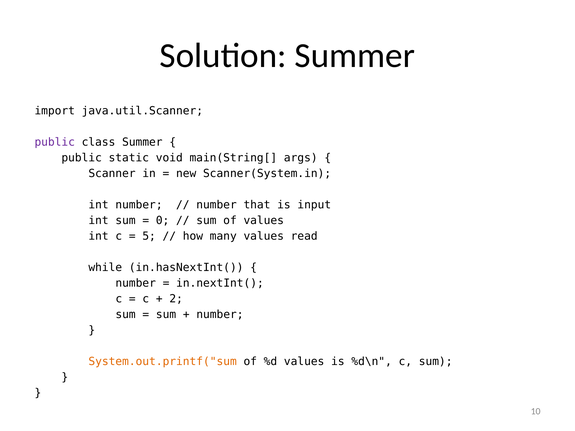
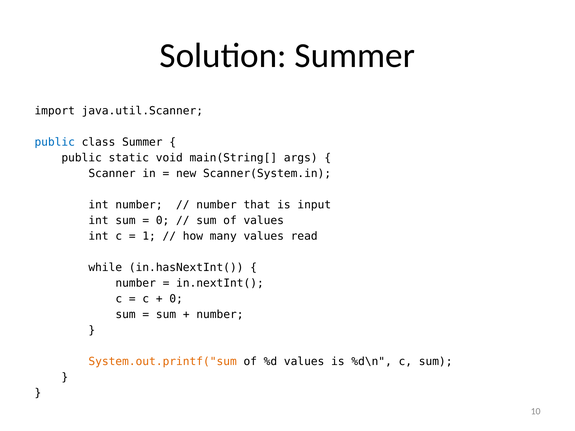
public at (55, 142) colour: purple -> blue
5: 5 -> 1
2 at (176, 299): 2 -> 0
